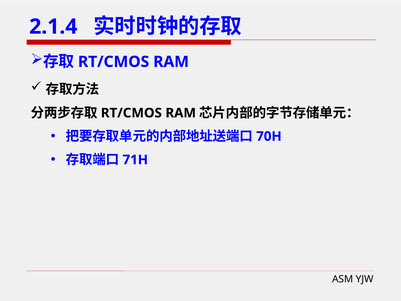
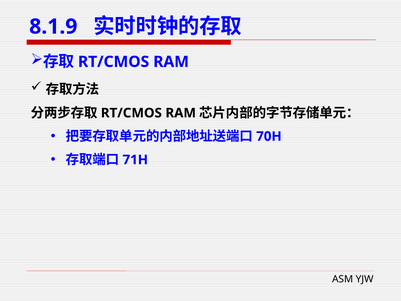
2.1.4: 2.1.4 -> 8.1.9
